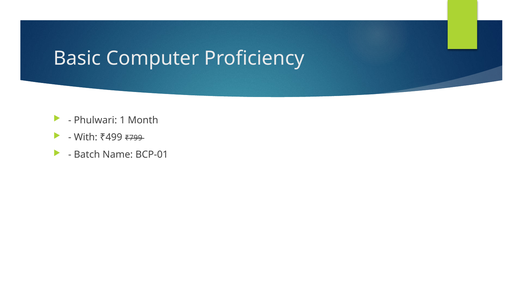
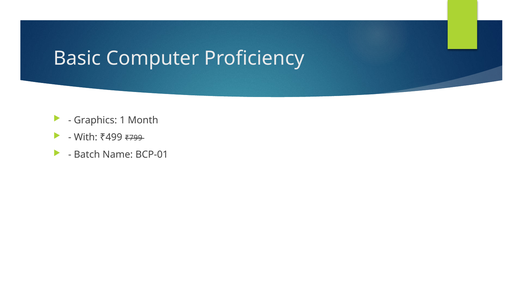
Phulwari: Phulwari -> Graphics
